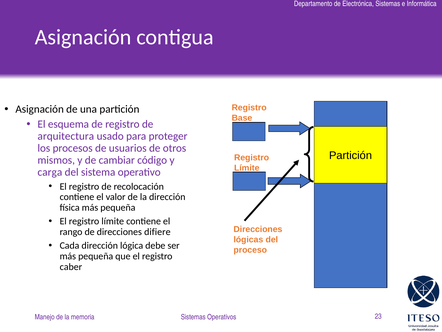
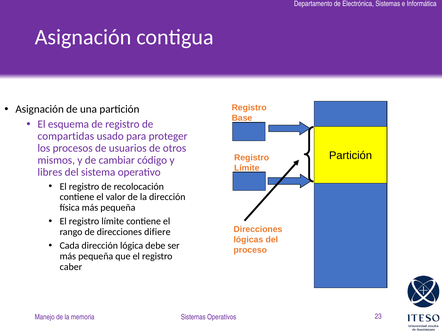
arquitectura: arquitectura -> compartidas
carga: carga -> libres
